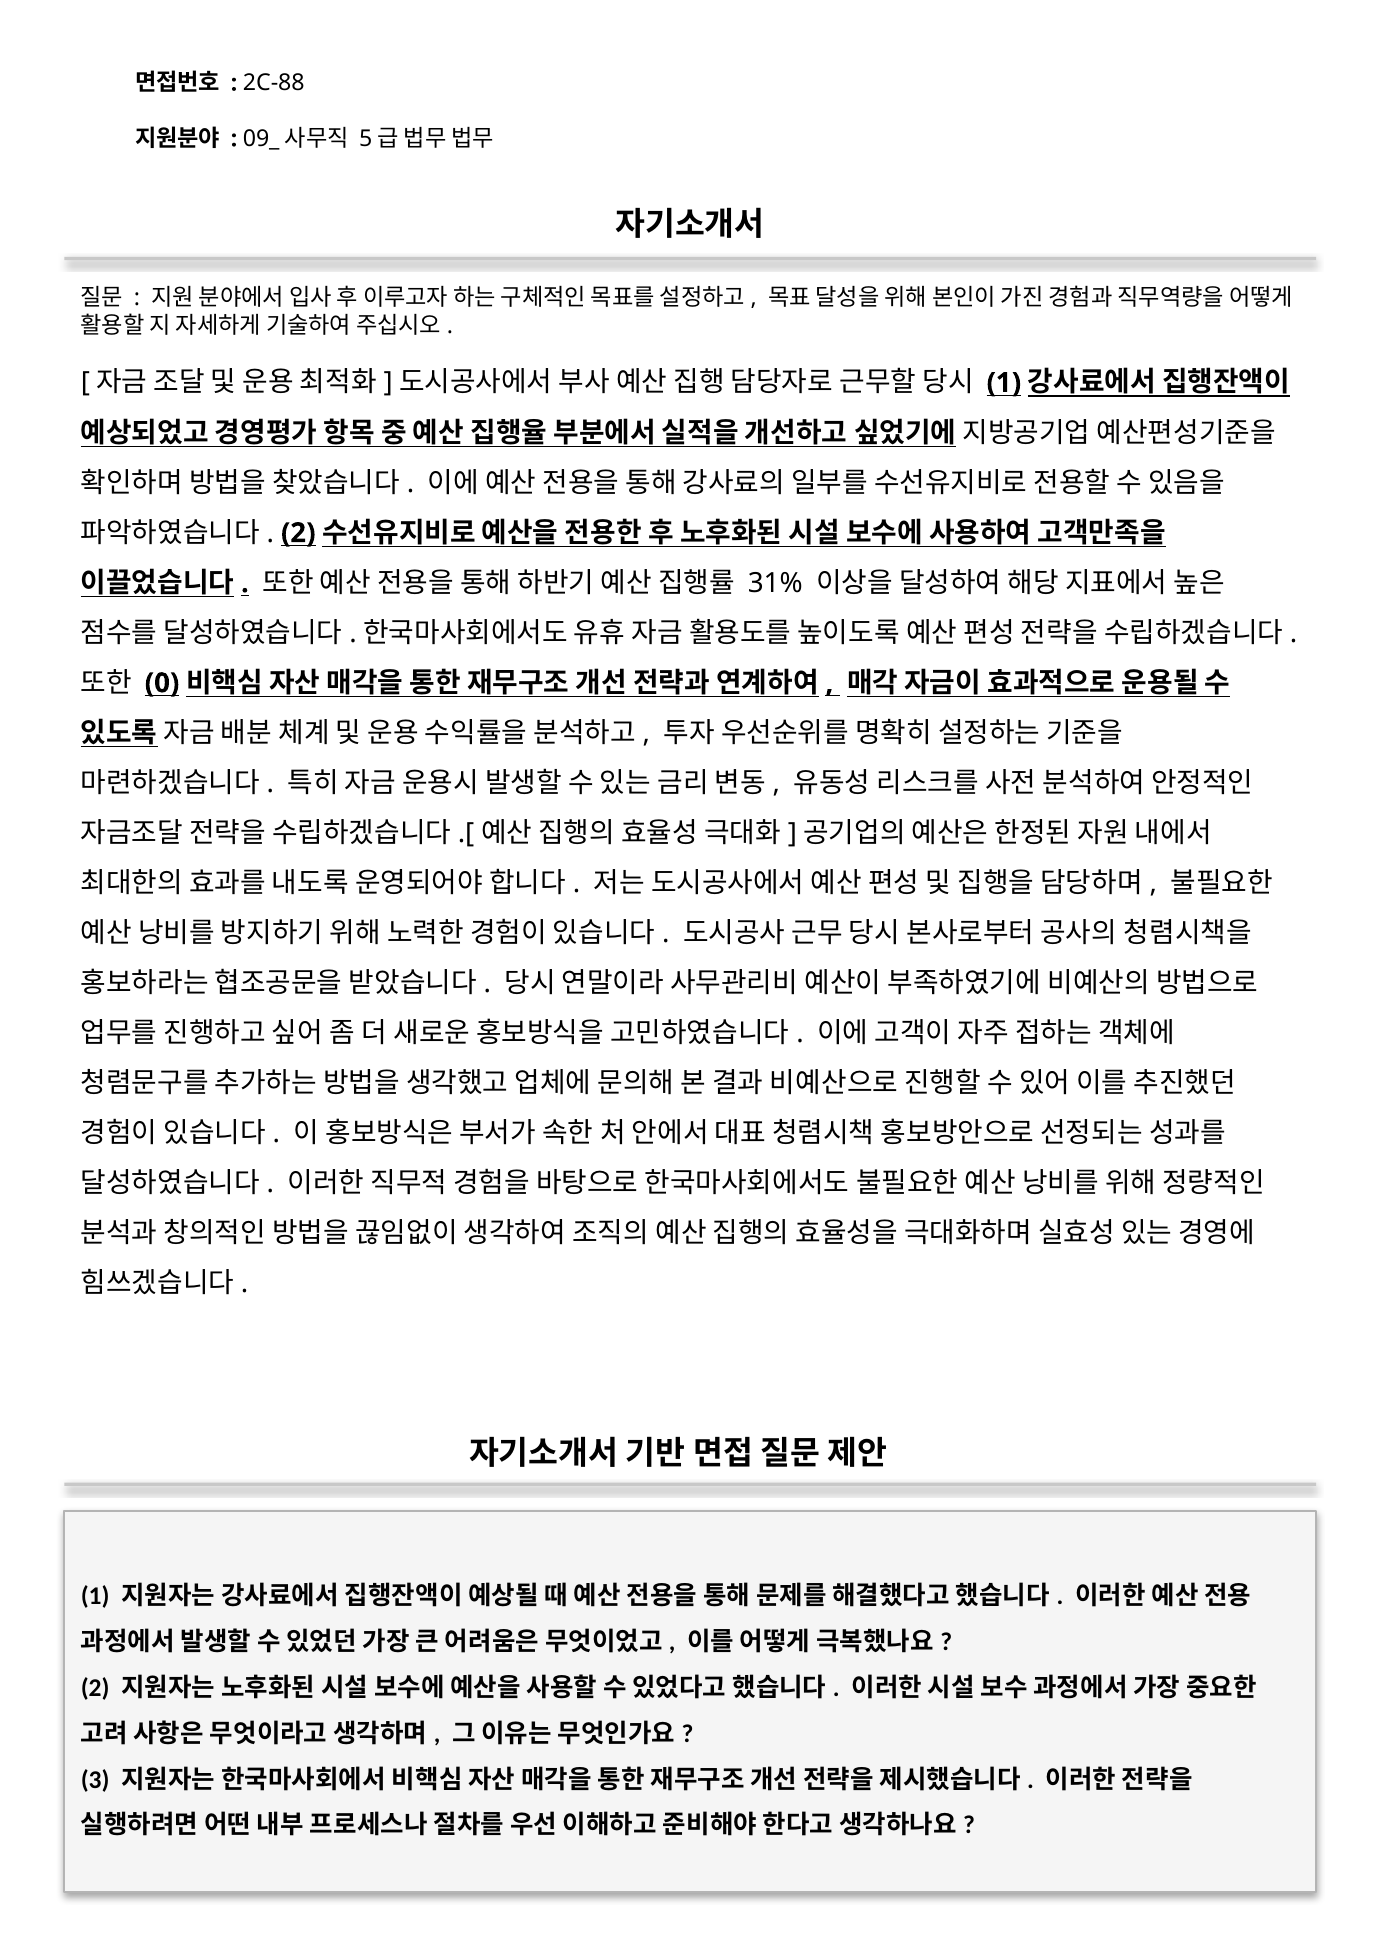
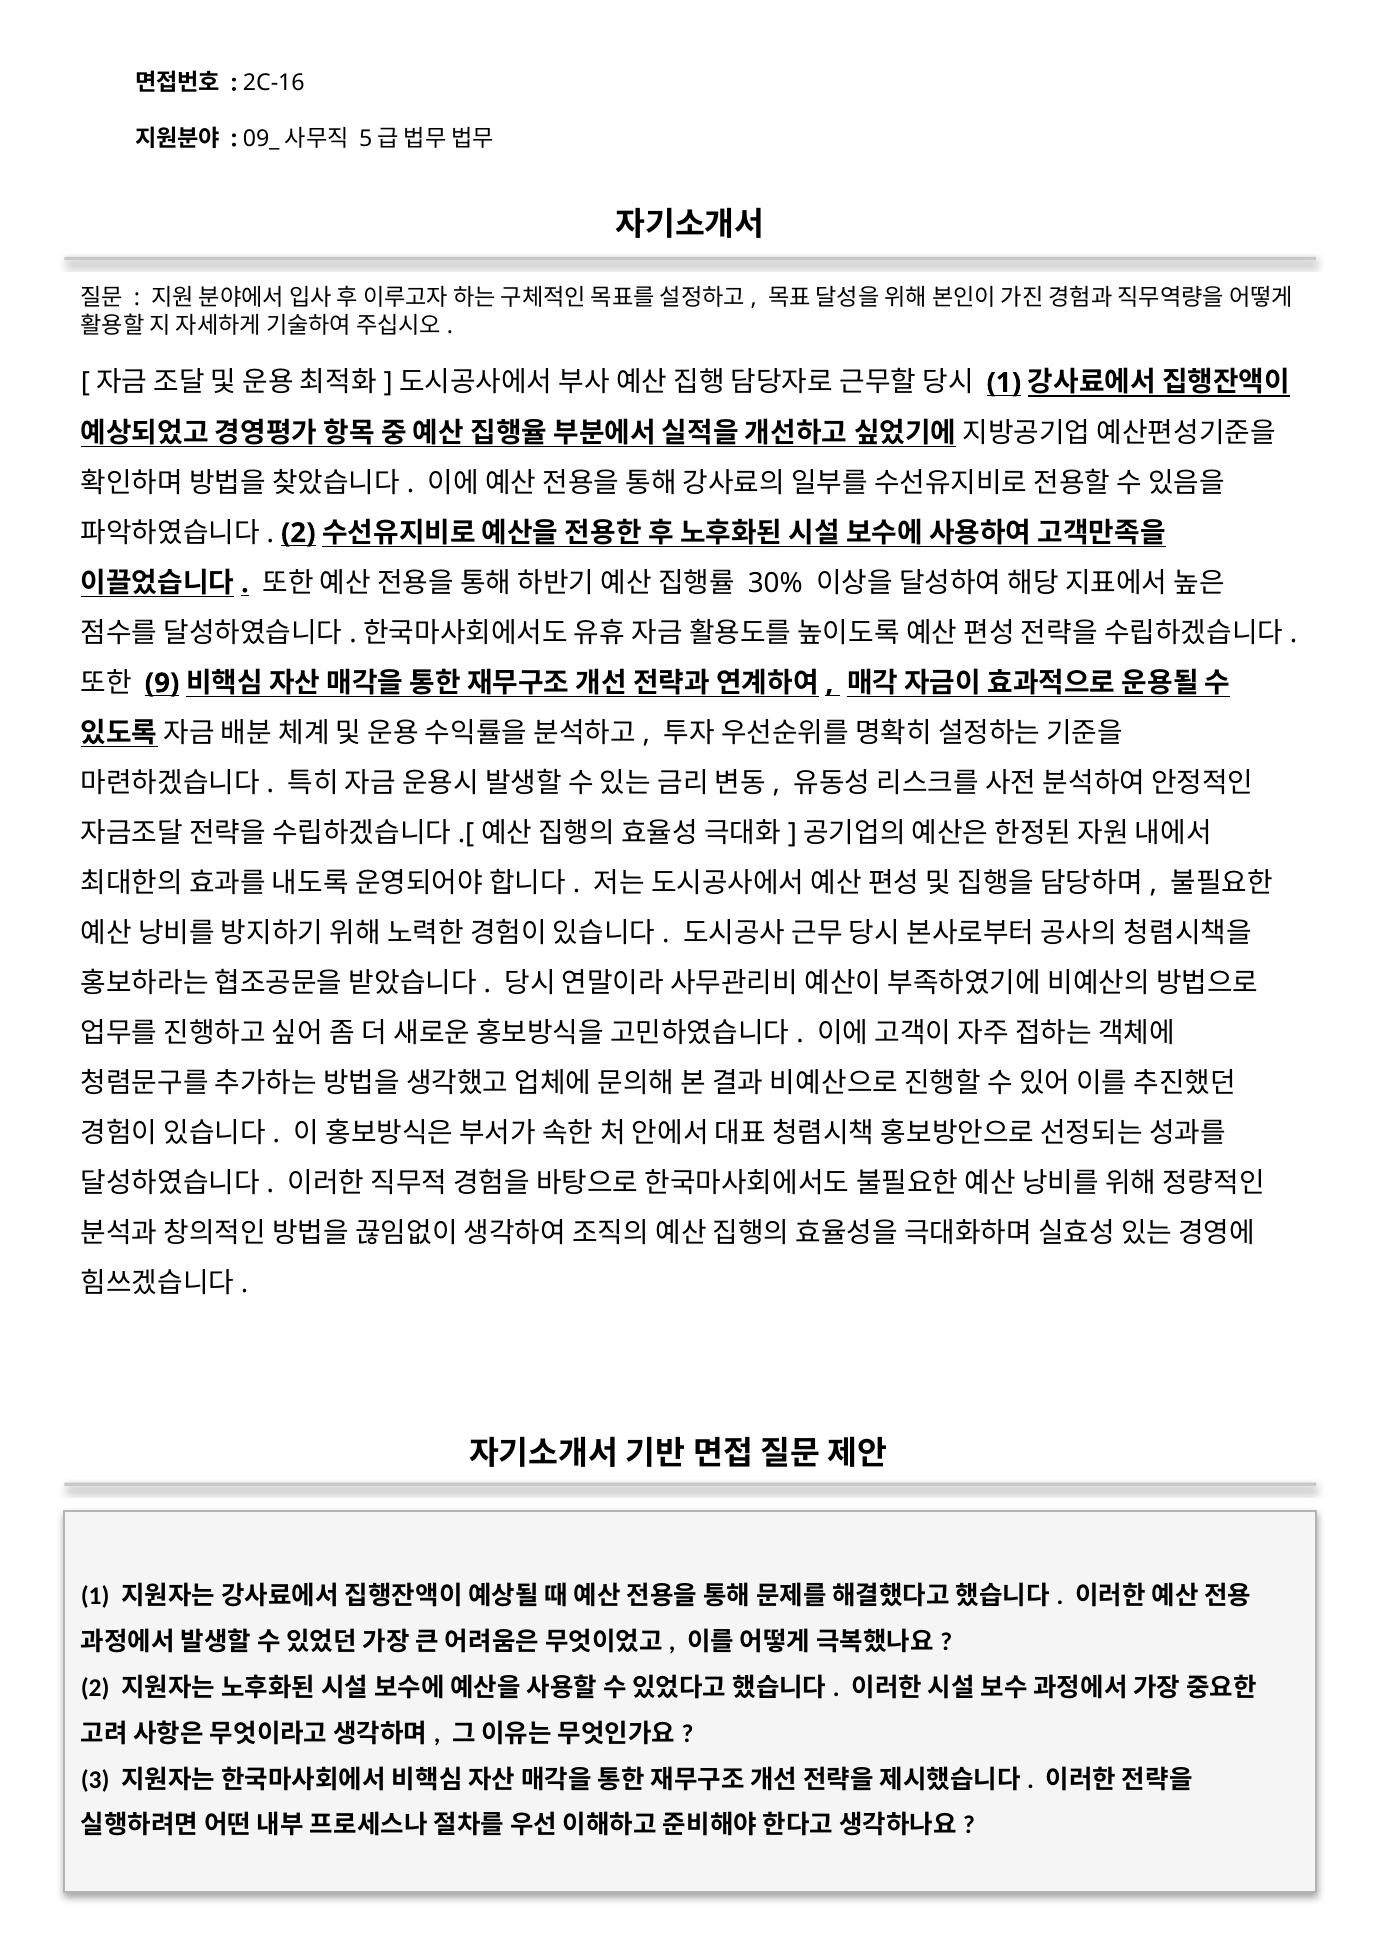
2C-88: 2C-88 -> 2C-16
31%: 31% -> 30%
0: 0 -> 9
